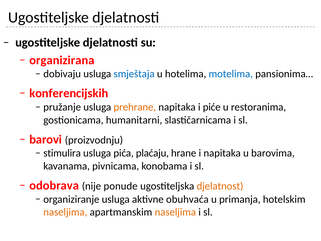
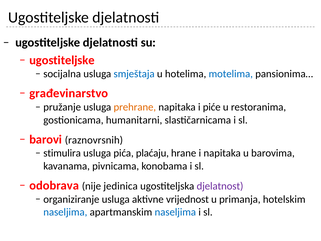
organizirana at (62, 60): organizirana -> ugostiteljske
dobivaju: dobivaju -> socijalna
konferencijskih: konferencijskih -> građevinarstvo
proizvodnju: proizvodnju -> raznovrsnih
ponude: ponude -> jedinica
djelatnost colour: orange -> purple
obuhvaća: obuhvaća -> vrijednost
naseljima at (65, 212) colour: orange -> blue
naseljima at (175, 212) colour: orange -> blue
